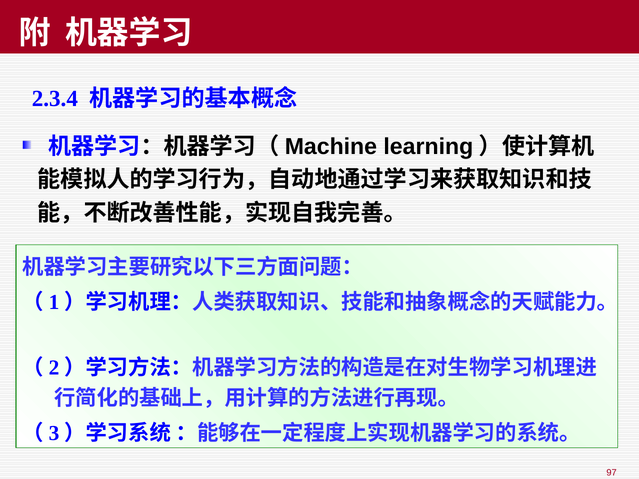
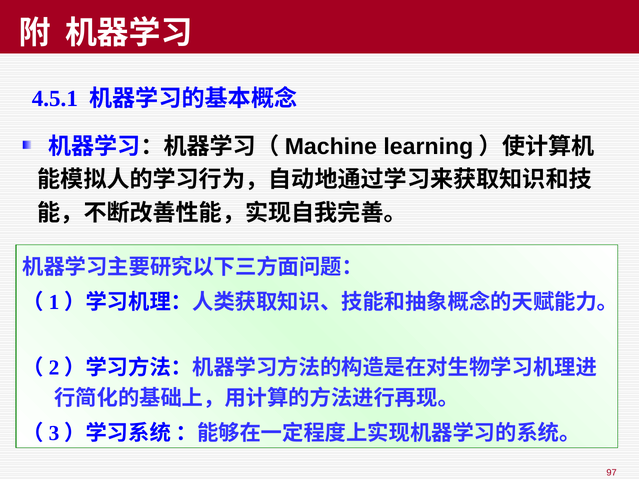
2.3.4: 2.3.4 -> 4.5.1
